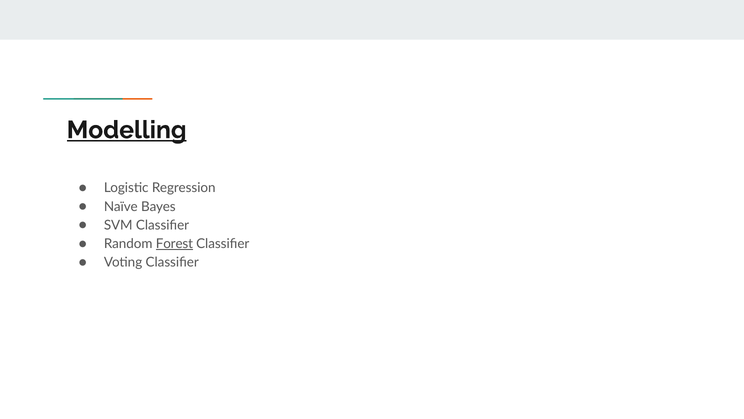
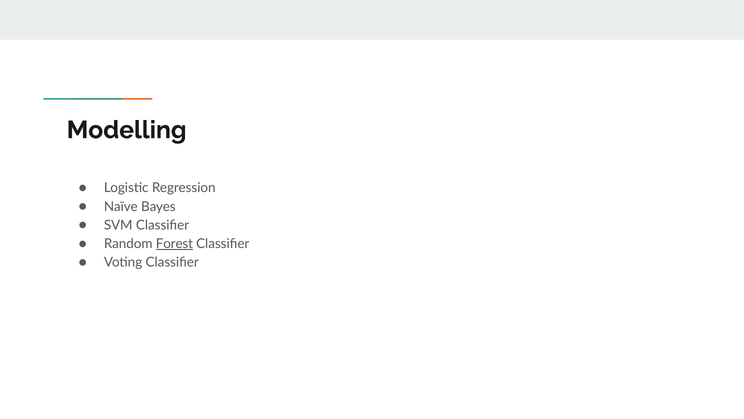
Modelling underline: present -> none
